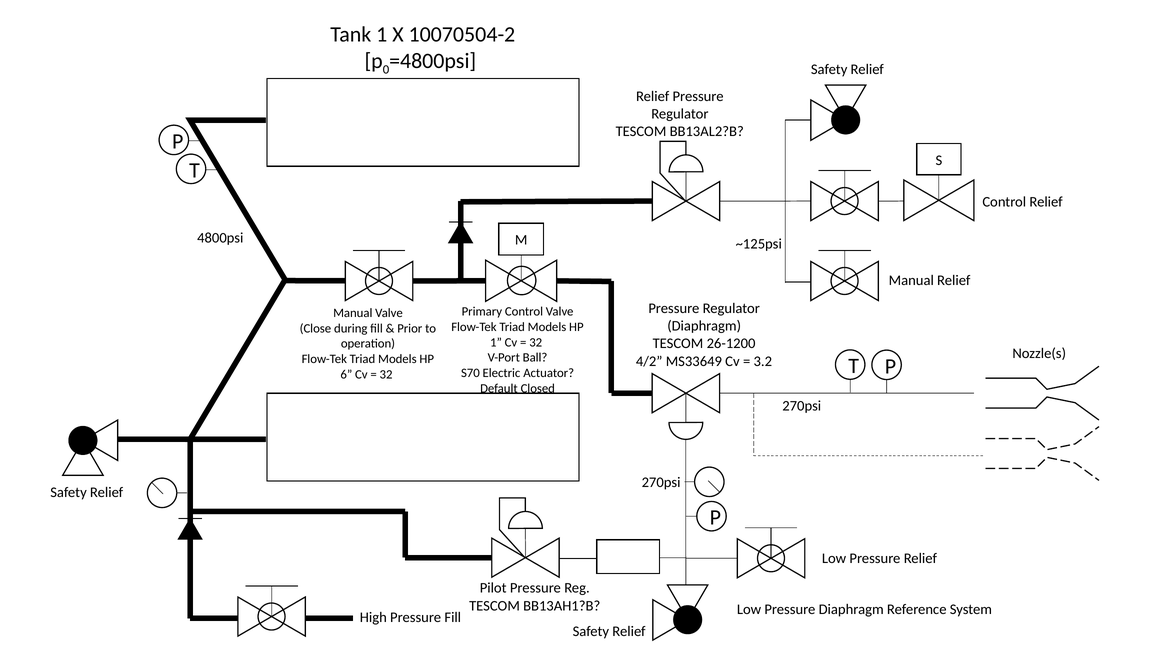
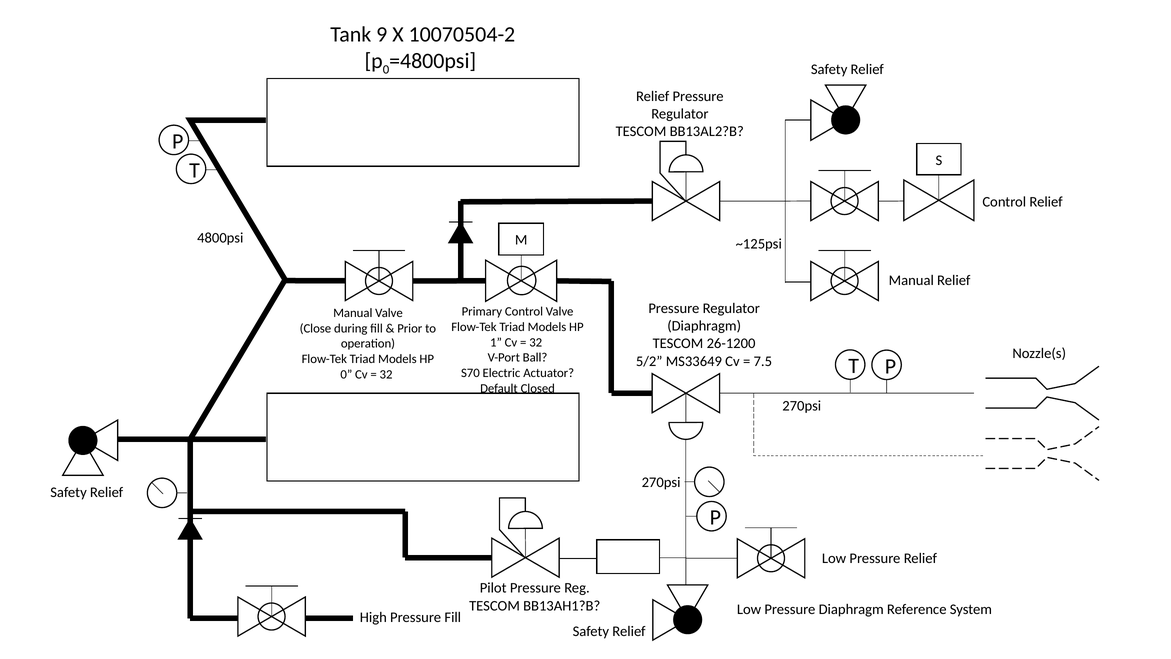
Tank 1: 1 -> 9
4/2: 4/2 -> 5/2
3.2: 3.2 -> 7.5
6 at (346, 374): 6 -> 0
